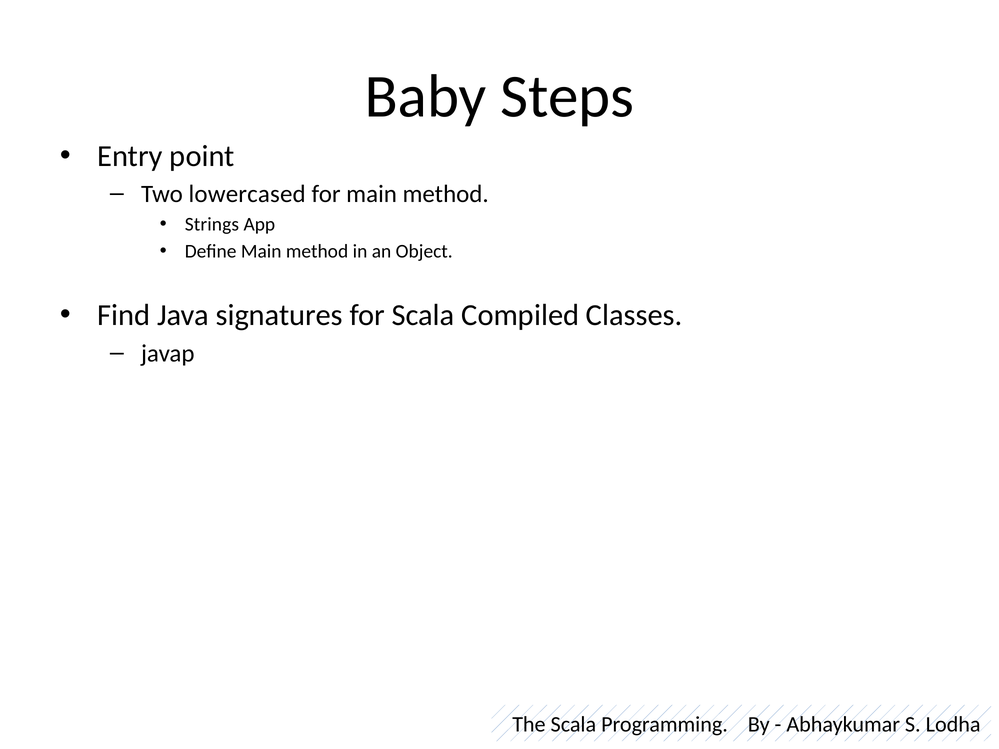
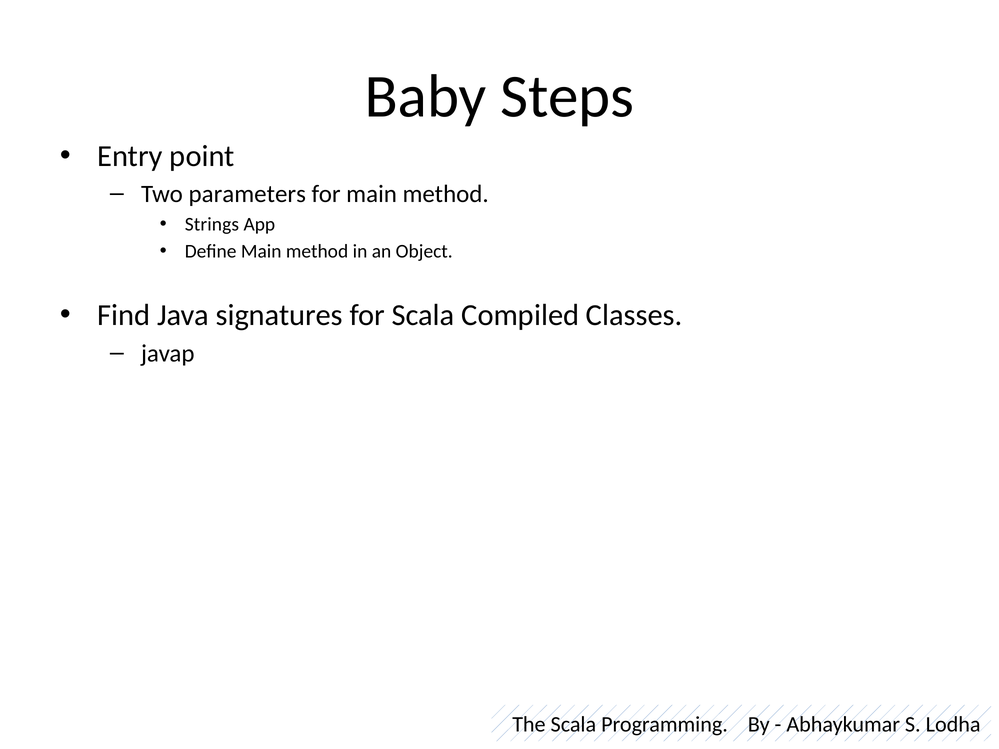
lowercased: lowercased -> parameters
